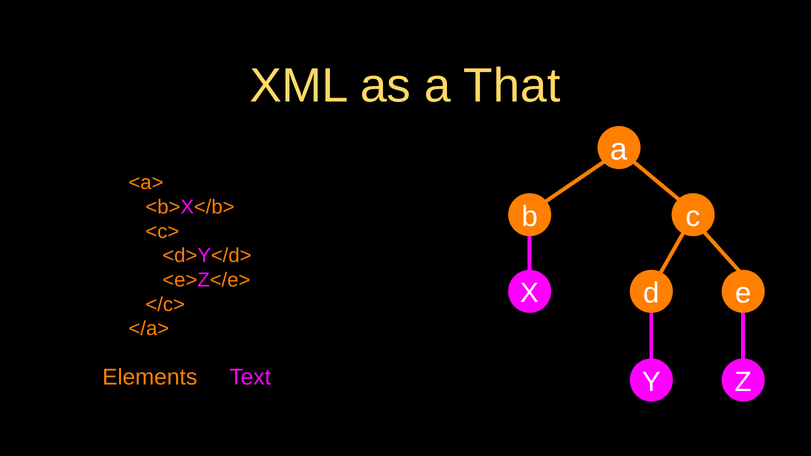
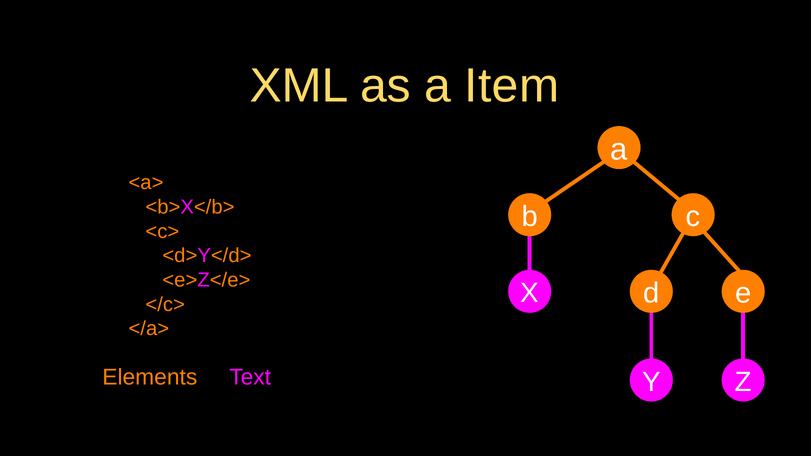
That: That -> Item
